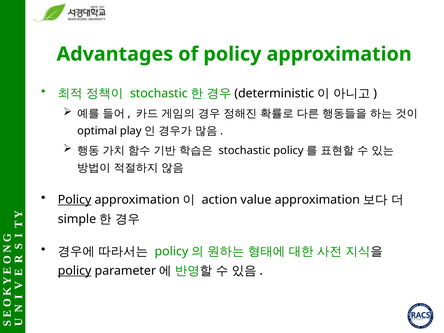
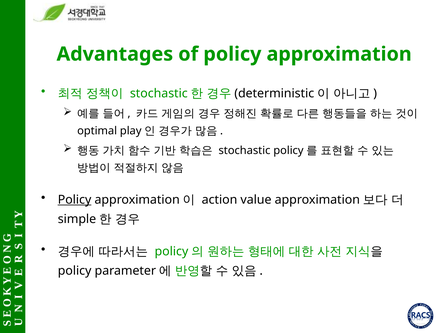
policy at (75, 271) underline: present -> none
